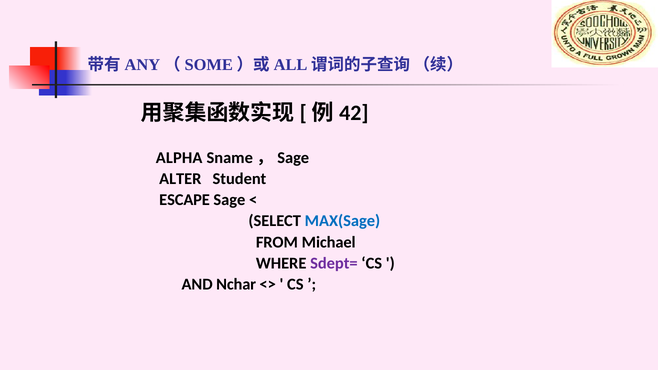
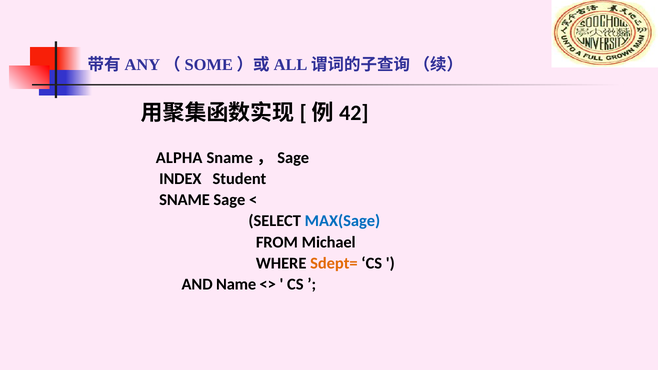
ALTER: ALTER -> INDEX
ESCAPE: ESCAPE -> SNAME
Sdept= colour: purple -> orange
Nchar: Nchar -> Name
